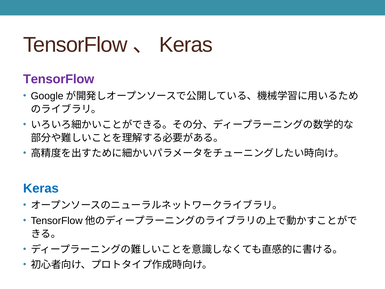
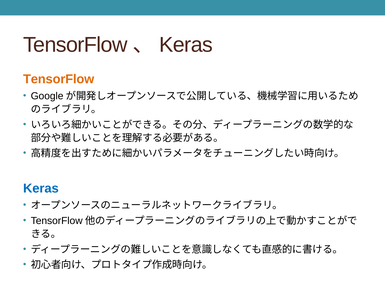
TensorFlow at (59, 79) colour: purple -> orange
